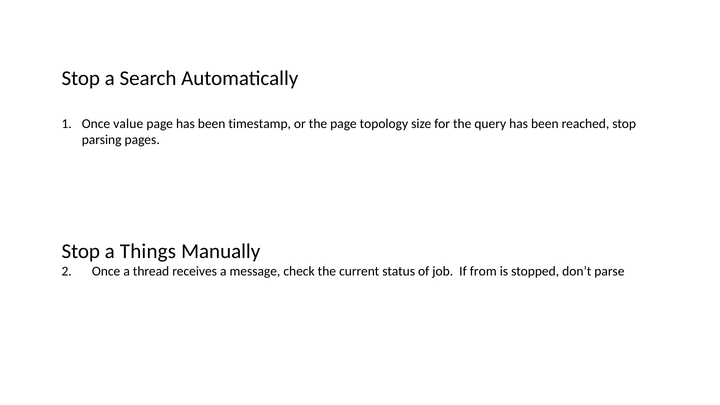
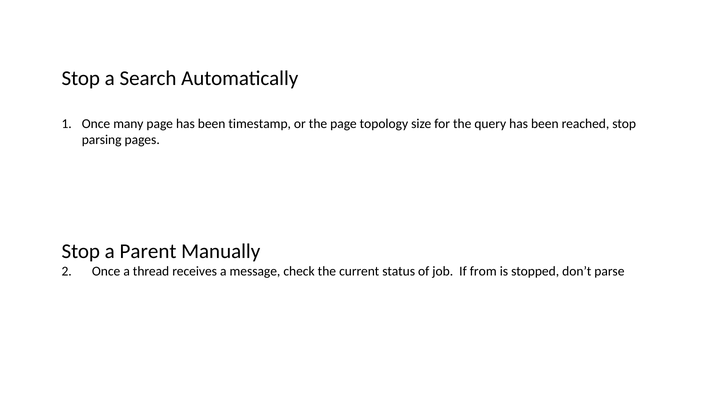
value: value -> many
Things: Things -> Parent
